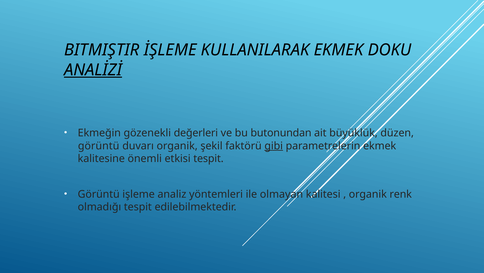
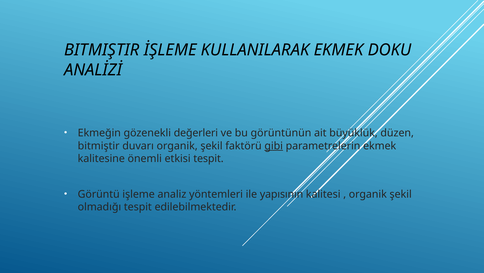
ANALİZİ underline: present -> none
butonundan: butonundan -> görüntünün
görüntü at (99, 145): görüntü -> bitmiştir
olmayan: olmayan -> yapısının
renk at (401, 194): renk -> şekil
